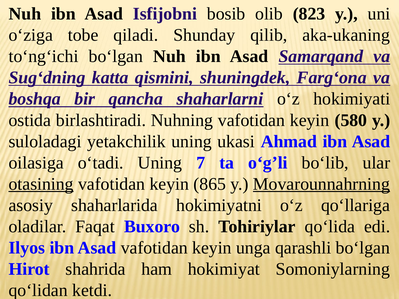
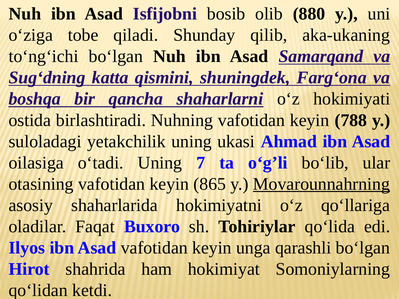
823: 823 -> 880
580: 580 -> 788
otasining underline: present -> none
